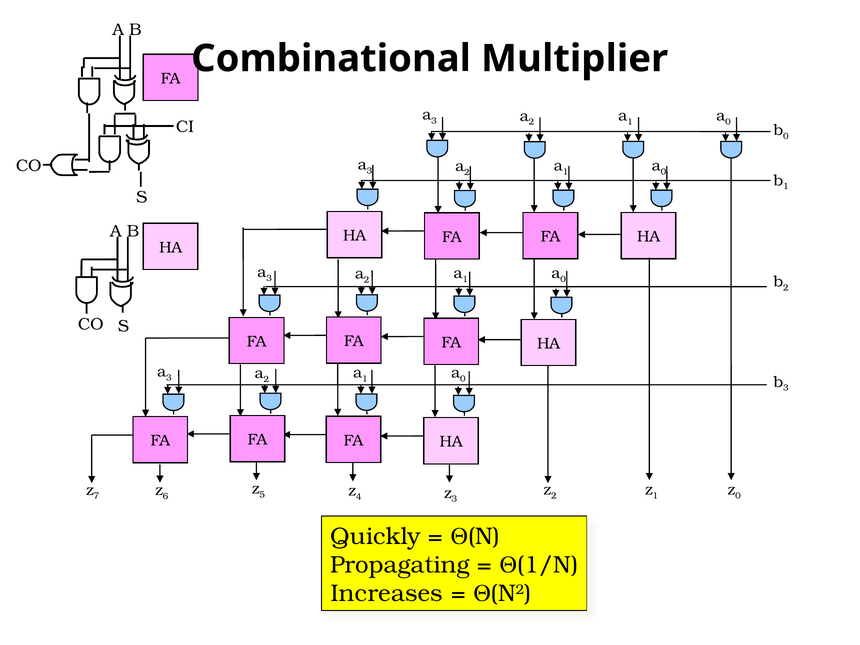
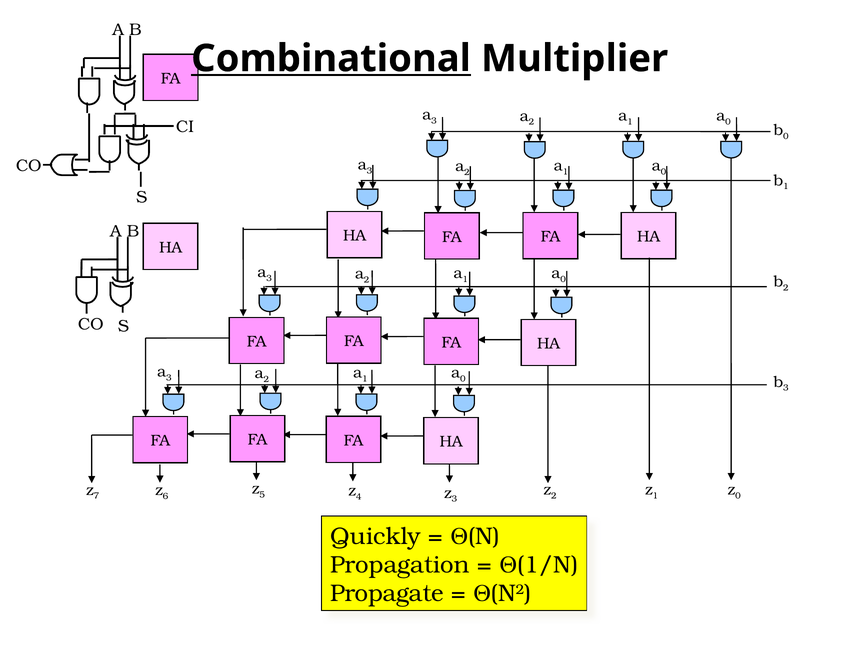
Combinational underline: none -> present
Propagating: Propagating -> Propagation
Increases: Increases -> Propagate
